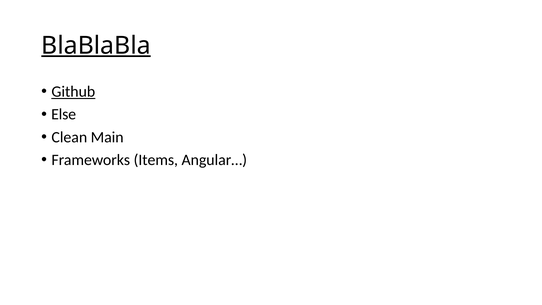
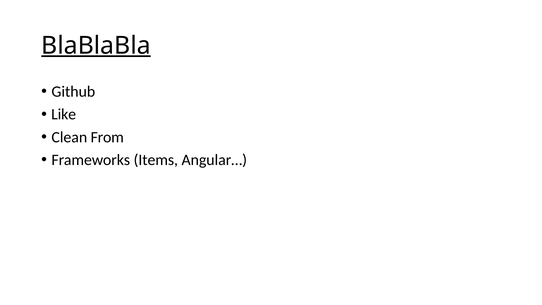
Github underline: present -> none
Else: Else -> Like
Main: Main -> From
